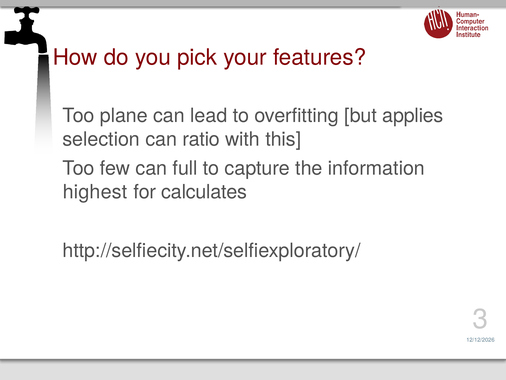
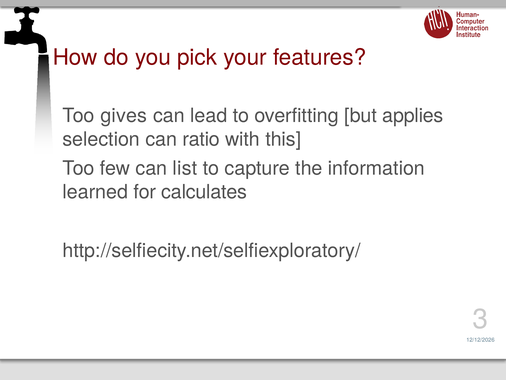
plane: plane -> gives
full: full -> list
highest: highest -> learned
